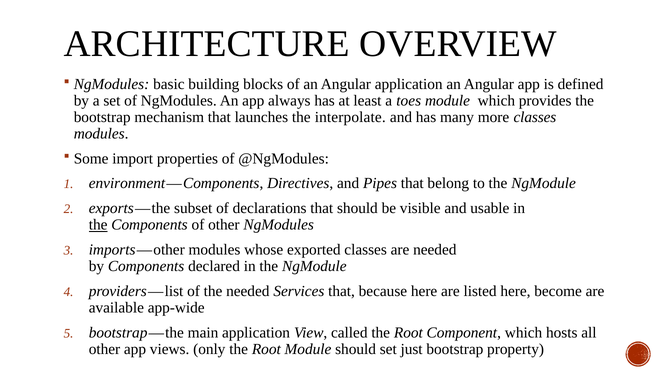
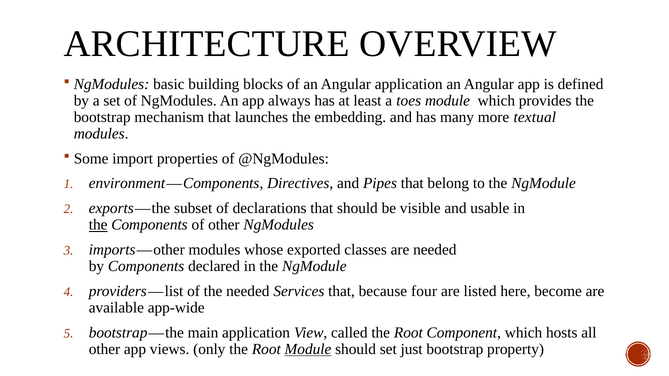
interpolate: interpolate -> embedding
more classes: classes -> textual
because here: here -> four
Module at (308, 349) underline: none -> present
